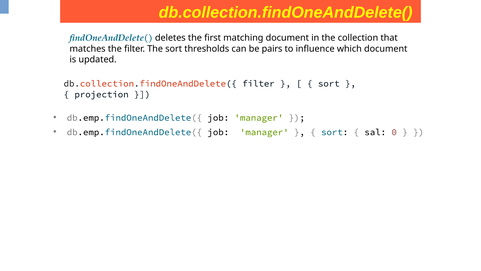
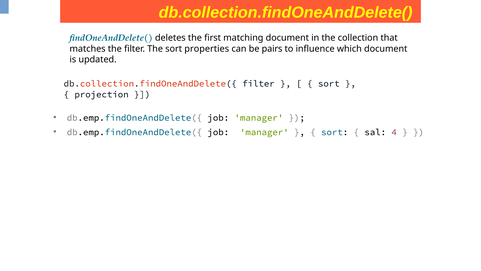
thresholds: thresholds -> properties
0: 0 -> 4
